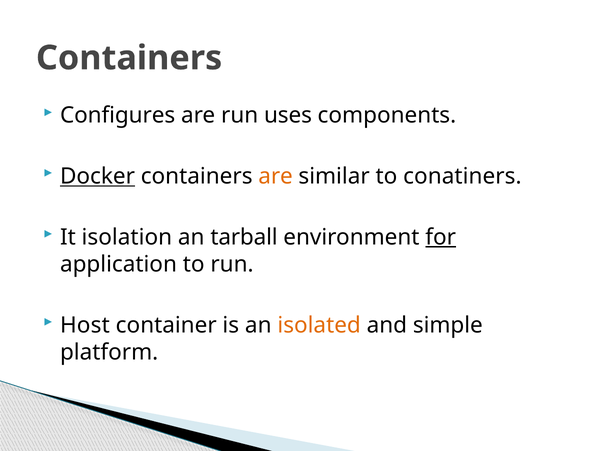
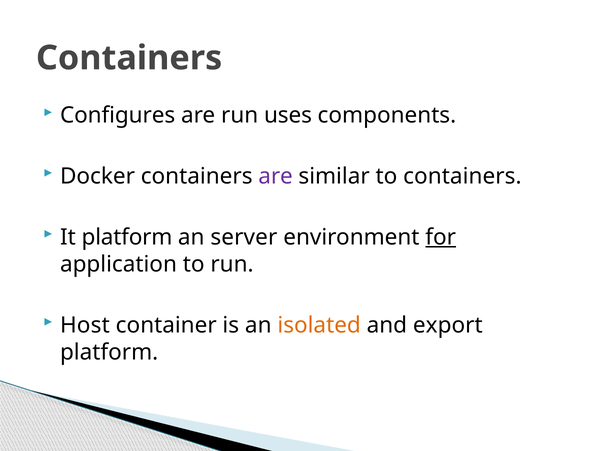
Docker underline: present -> none
are at (276, 176) colour: orange -> purple
to conatiners: conatiners -> containers
It isolation: isolation -> platform
tarball: tarball -> server
simple: simple -> export
